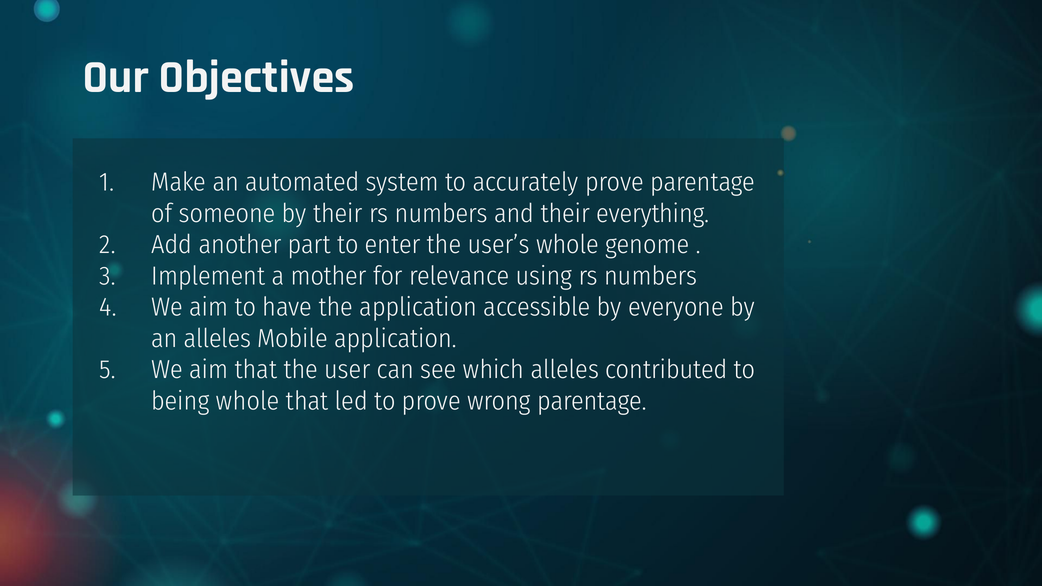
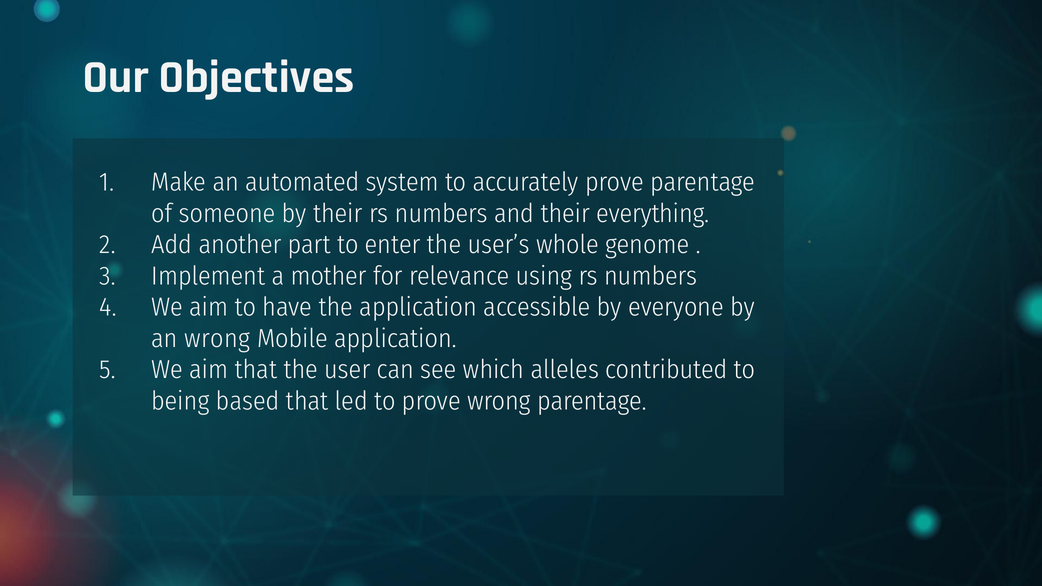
an alleles: alleles -> wrong
being whole: whole -> based
